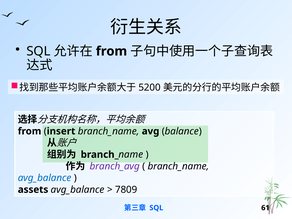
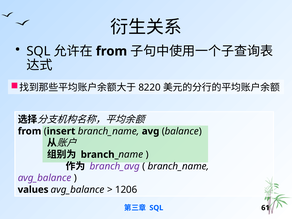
5200: 5200 -> 8220
avg_balance at (45, 178) colour: blue -> purple
assets: assets -> values
7809: 7809 -> 1206
